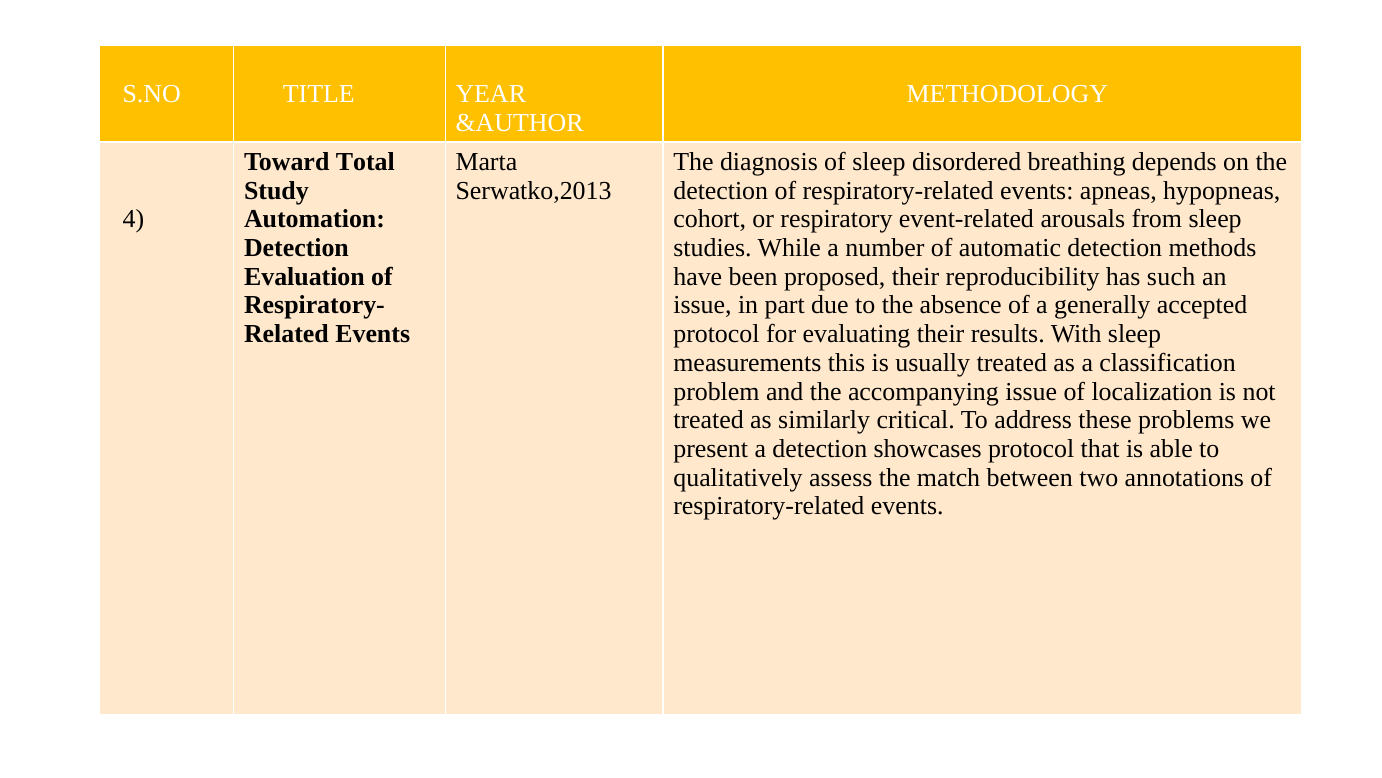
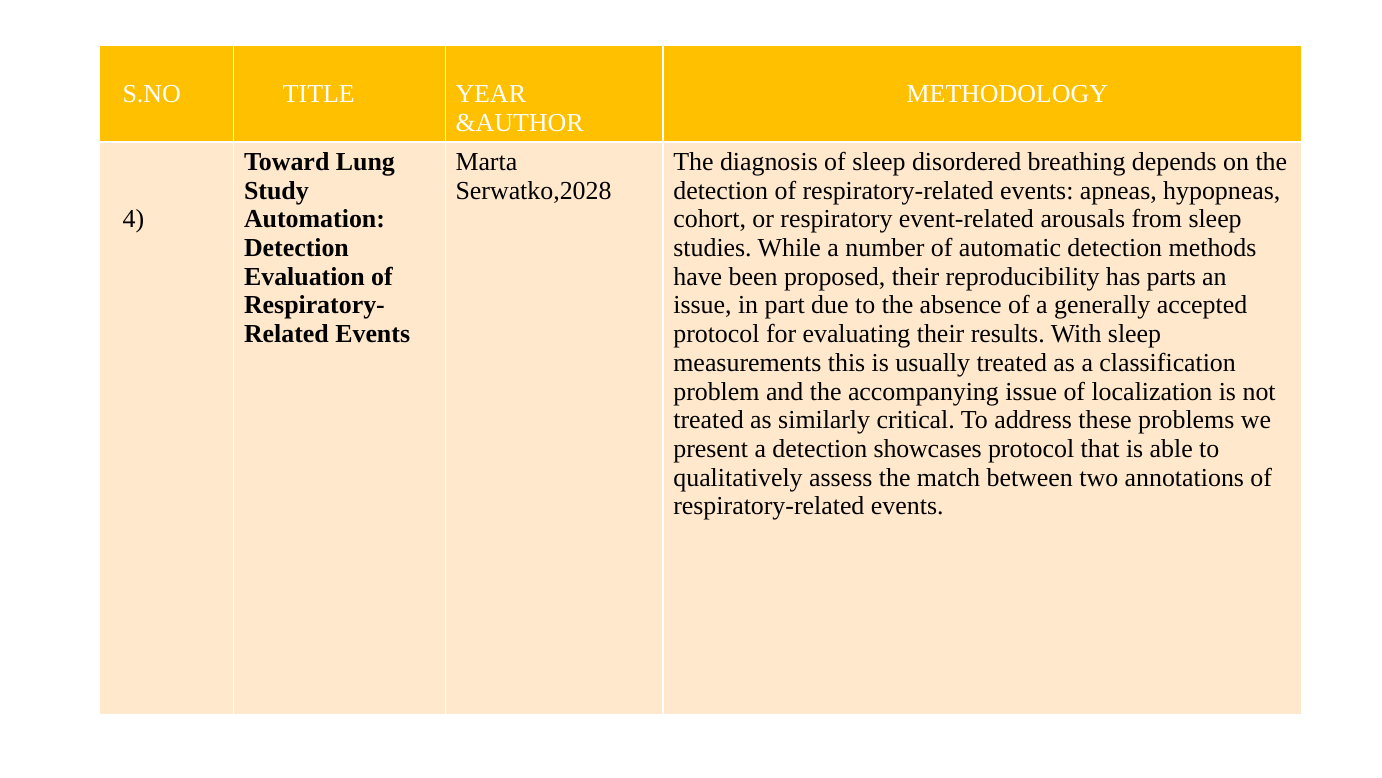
Total: Total -> Lung
Serwatko,2013: Serwatko,2013 -> Serwatko,2028
such: such -> parts
